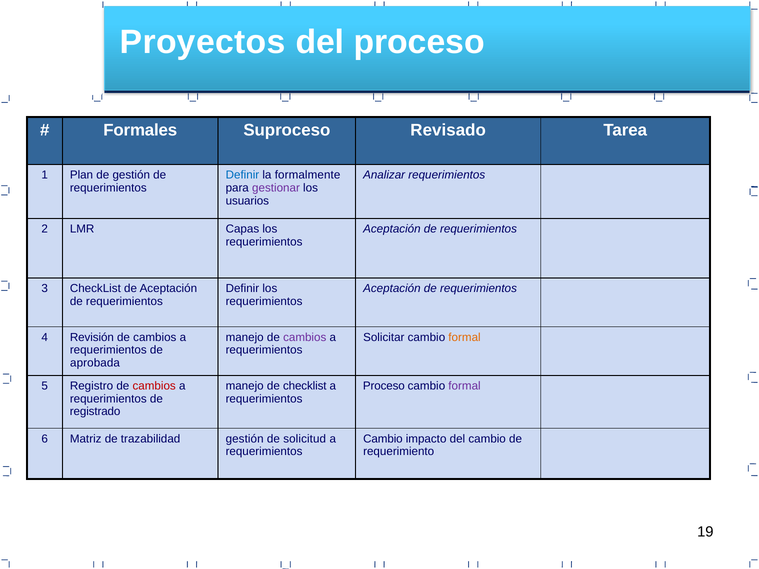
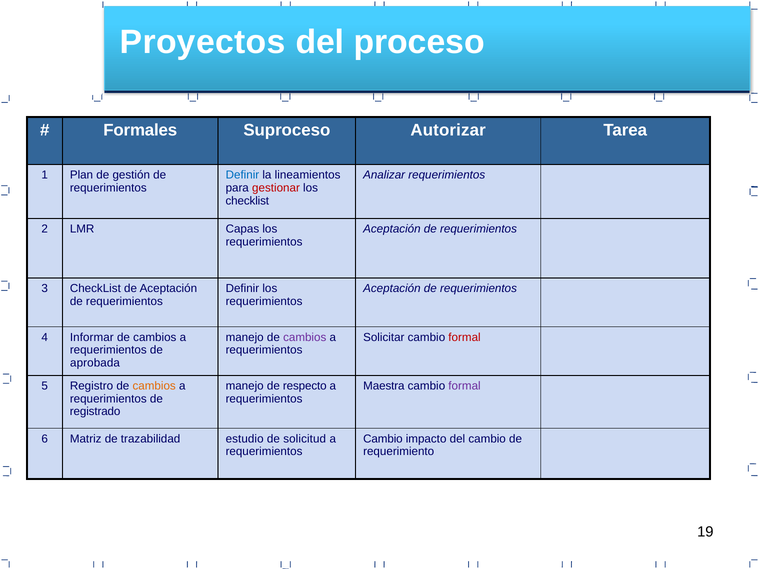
Revisado: Revisado -> Autorizar
formalmente: formalmente -> lineamientos
gestionar colour: purple -> red
usuarios at (247, 201): usuarios -> checklist
Revisión: Revisión -> Informar
formal at (465, 337) colour: orange -> red
cambios at (154, 386) colour: red -> orange
de checklist: checklist -> respecto
Proceso at (384, 386): Proceso -> Maestra
trazabilidad gestión: gestión -> estudio
